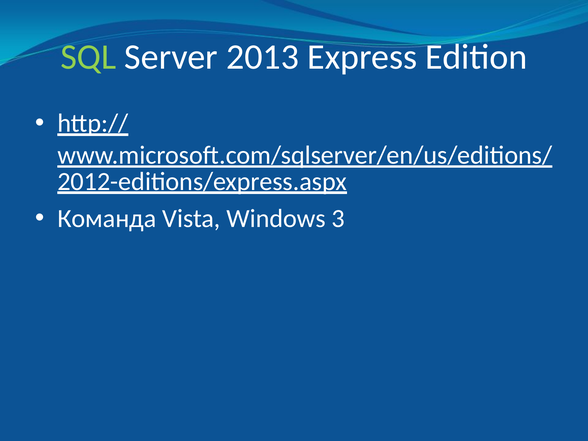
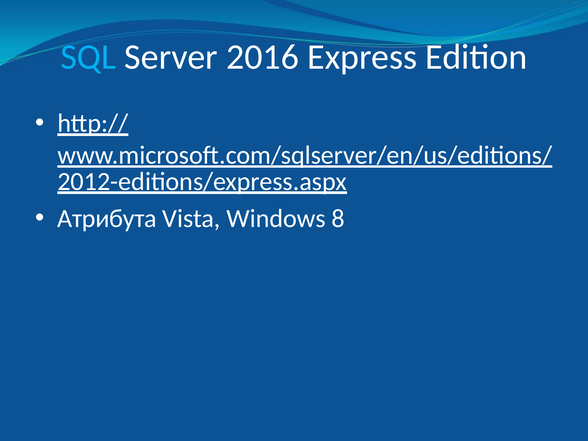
SQL colour: light green -> light blue
2013: 2013 -> 2016
Команда: Команда -> Атрибута
3: 3 -> 8
